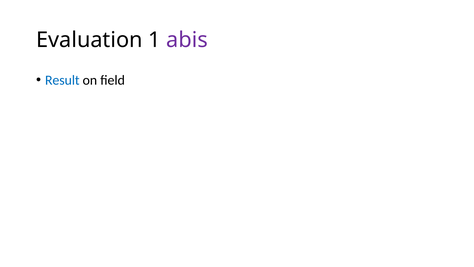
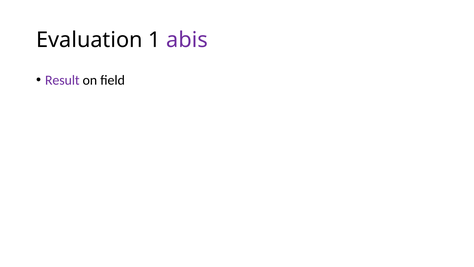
Result colour: blue -> purple
